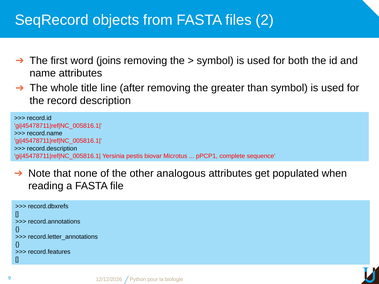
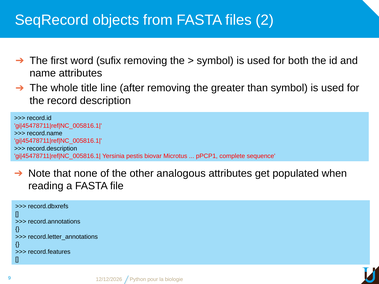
joins: joins -> sufix
